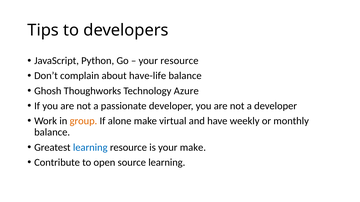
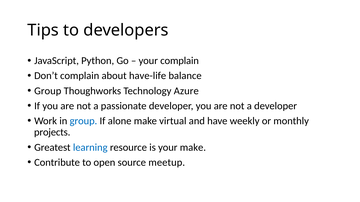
your resource: resource -> complain
Ghosh at (48, 91): Ghosh -> Group
group at (83, 121) colour: orange -> blue
balance at (52, 133): balance -> projects
source learning: learning -> meetup
